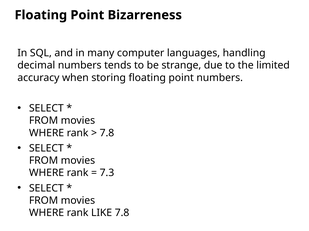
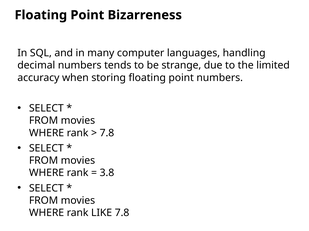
7.3: 7.3 -> 3.8
